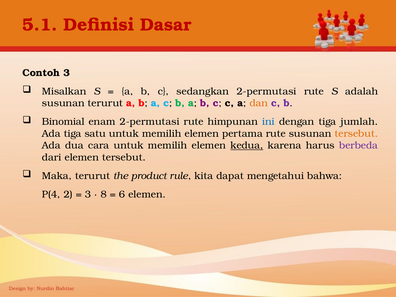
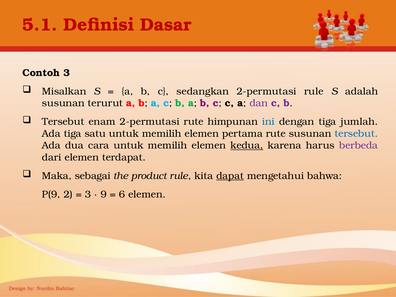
sedangkan 2-permutasi rute: rute -> rule
dan colour: orange -> purple
Binomial at (63, 122): Binomial -> Tersebut
tersebut at (356, 134) colour: orange -> blue
elemen tersebut: tersebut -> terdapat
Maka terurut: terurut -> sebagai
dapat underline: none -> present
P(4: P(4 -> P(9
8: 8 -> 9
